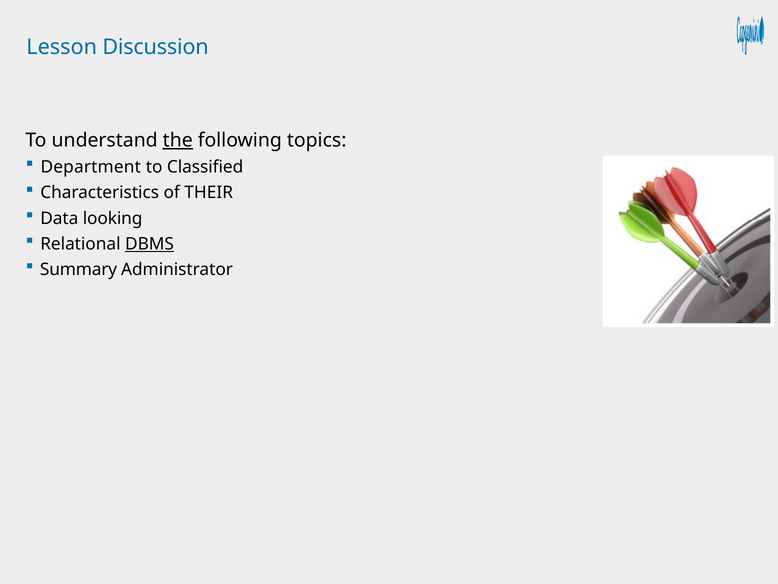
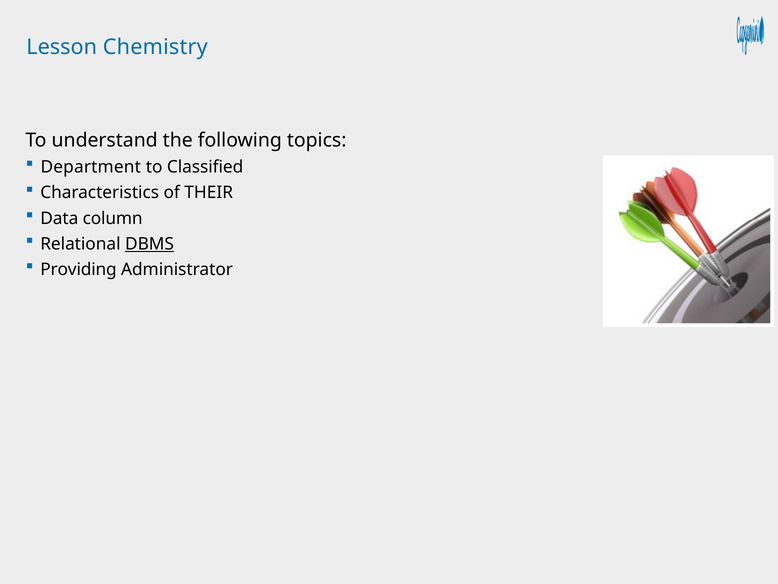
Discussion: Discussion -> Chemistry
the underline: present -> none
looking: looking -> column
Summary: Summary -> Providing
